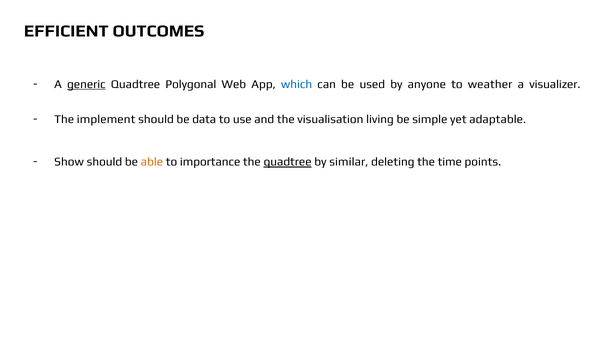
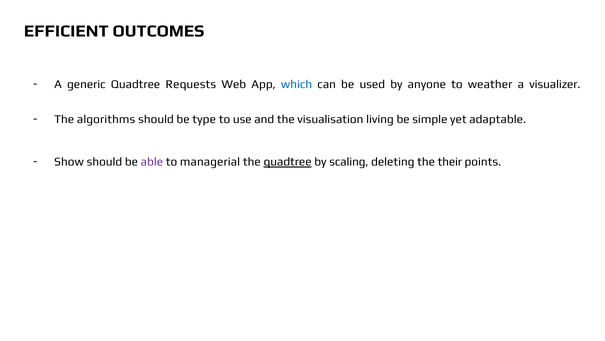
generic underline: present -> none
Polygonal: Polygonal -> Requests
implement: implement -> algorithms
data: data -> type
able colour: orange -> purple
importance: importance -> managerial
similar: similar -> scaling
time: time -> their
